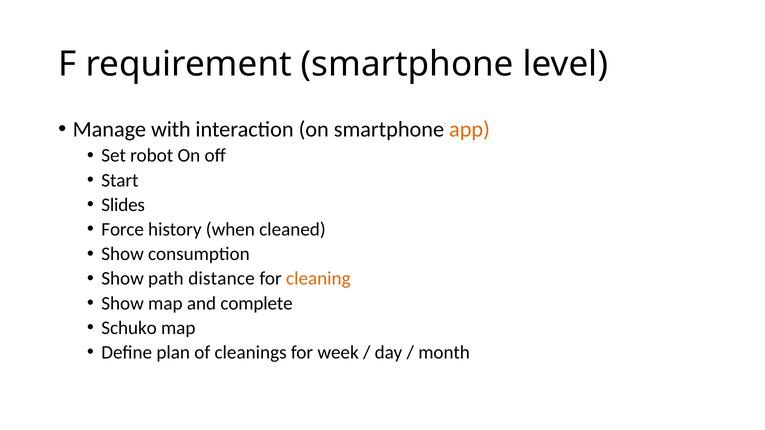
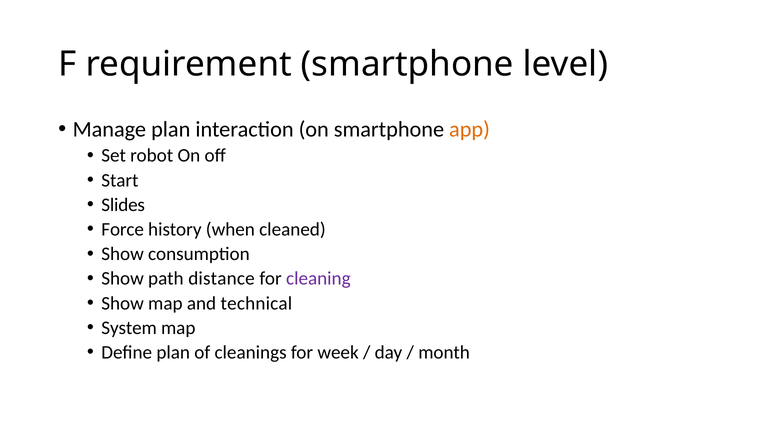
Manage with: with -> plan
cleaning colour: orange -> purple
complete: complete -> technical
Schuko: Schuko -> System
